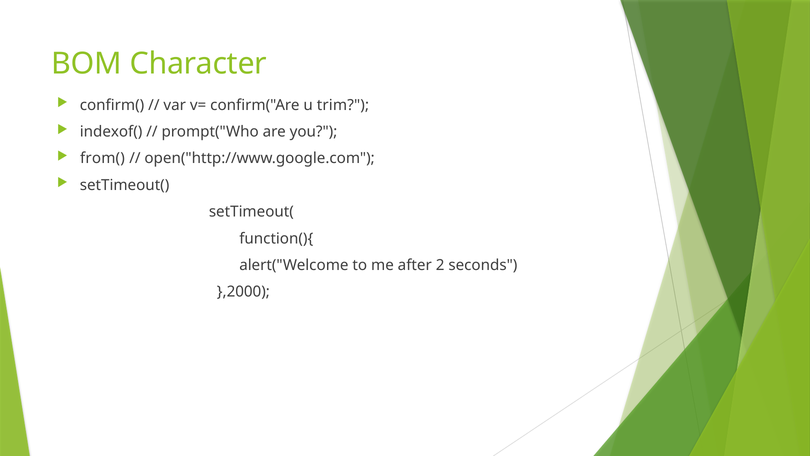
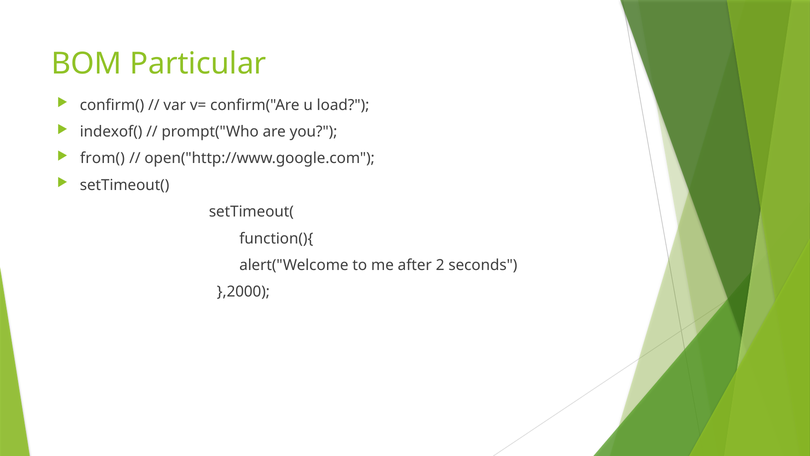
Character: Character -> Particular
trim: trim -> load
